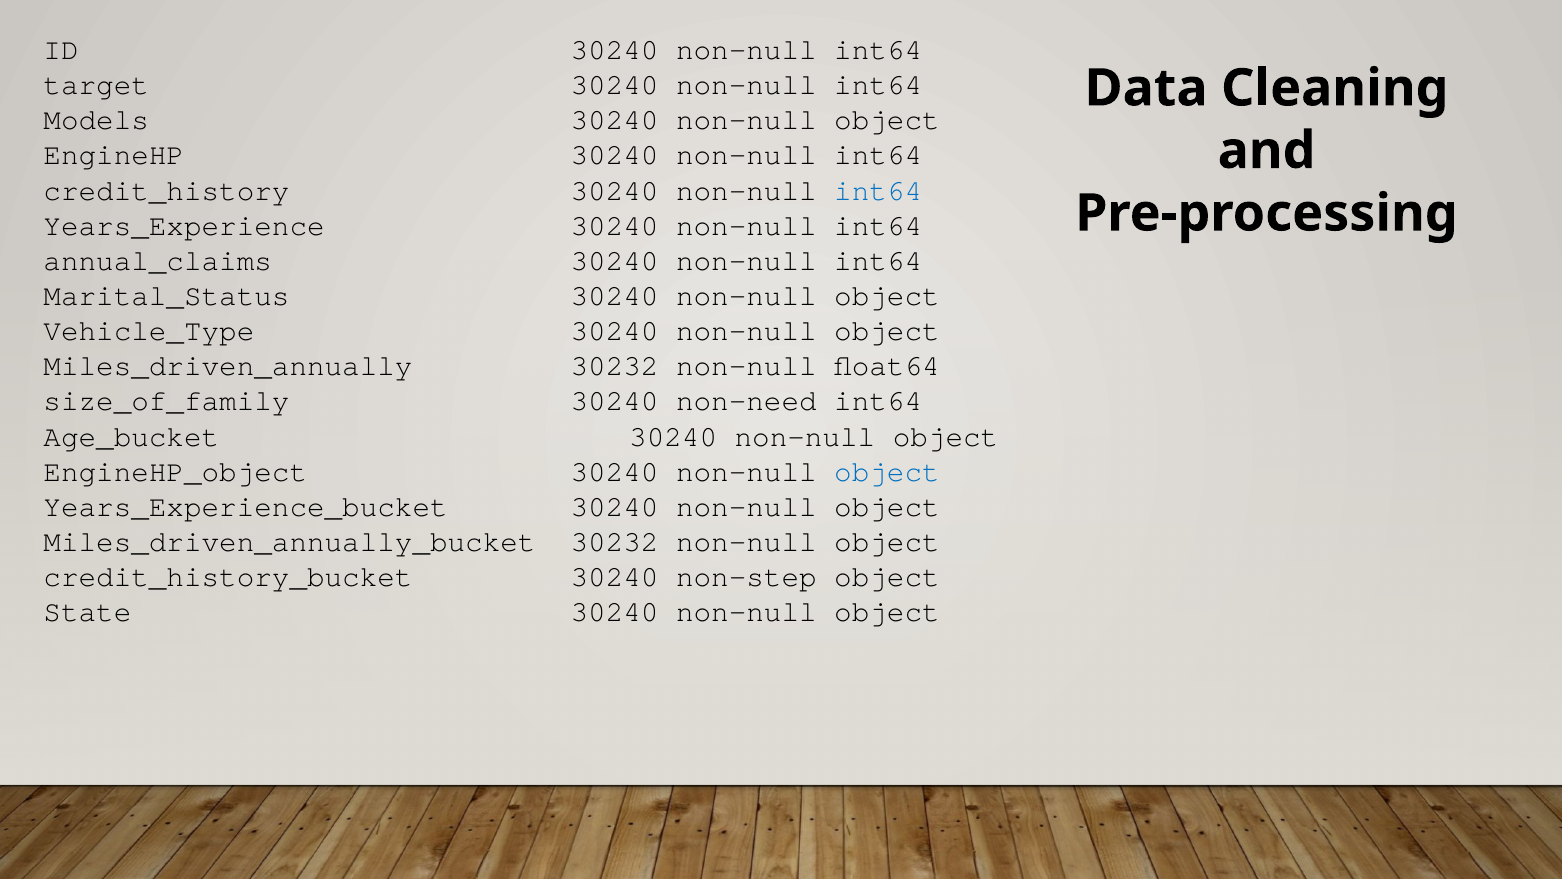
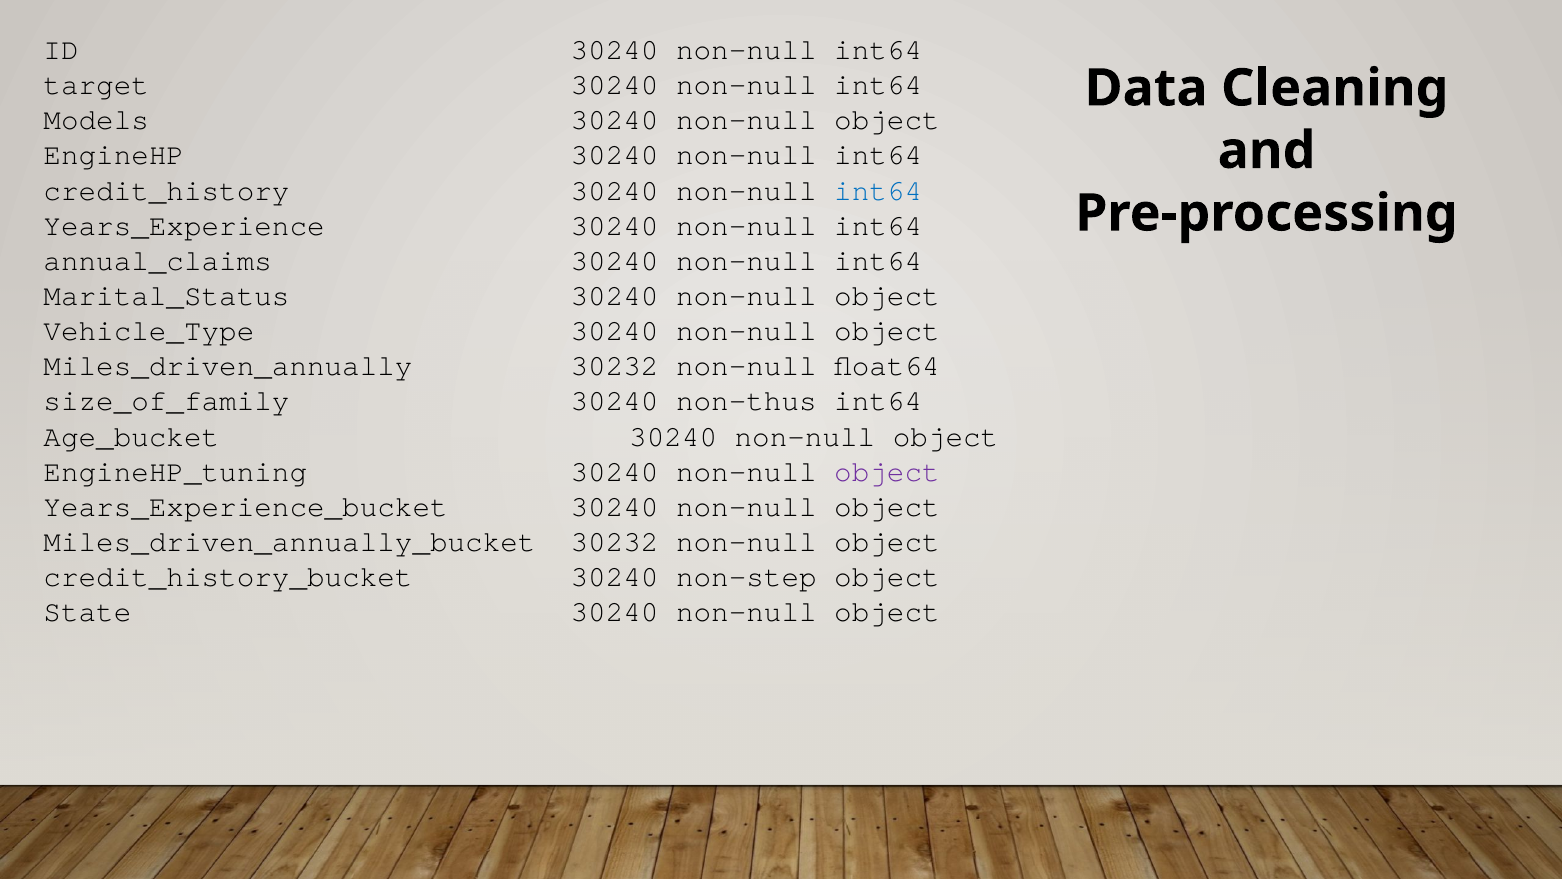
non-need: non-need -> non-thus
EngineHP_object: EngineHP_object -> EngineHP_tuning
object at (887, 471) colour: blue -> purple
